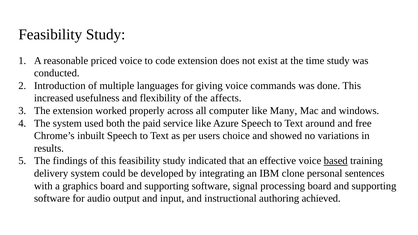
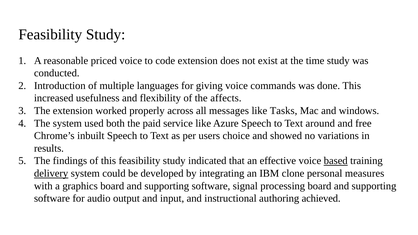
computer: computer -> messages
Many: Many -> Tasks
delivery underline: none -> present
sentences: sentences -> measures
